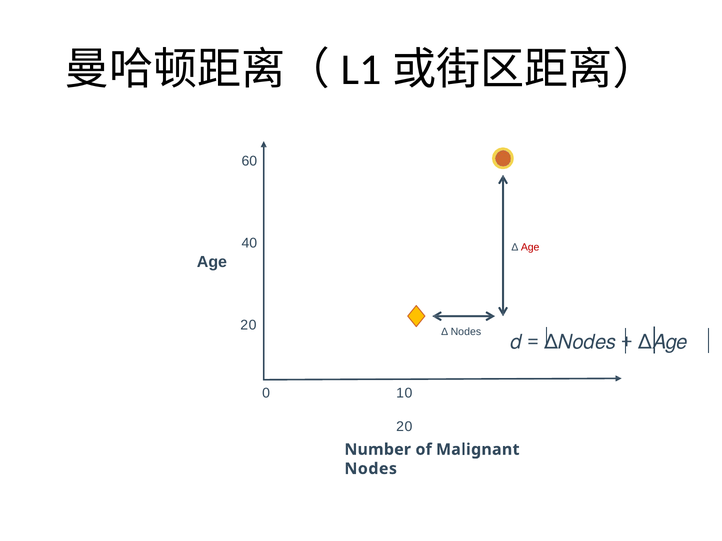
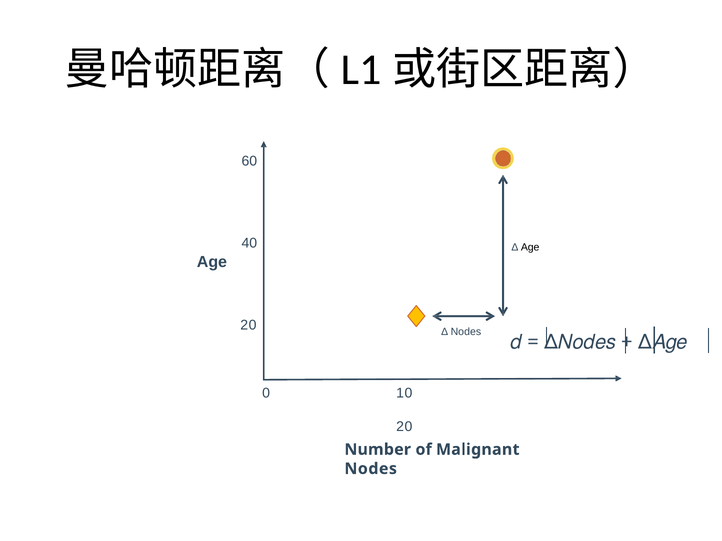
Age at (530, 247) colour: red -> black
